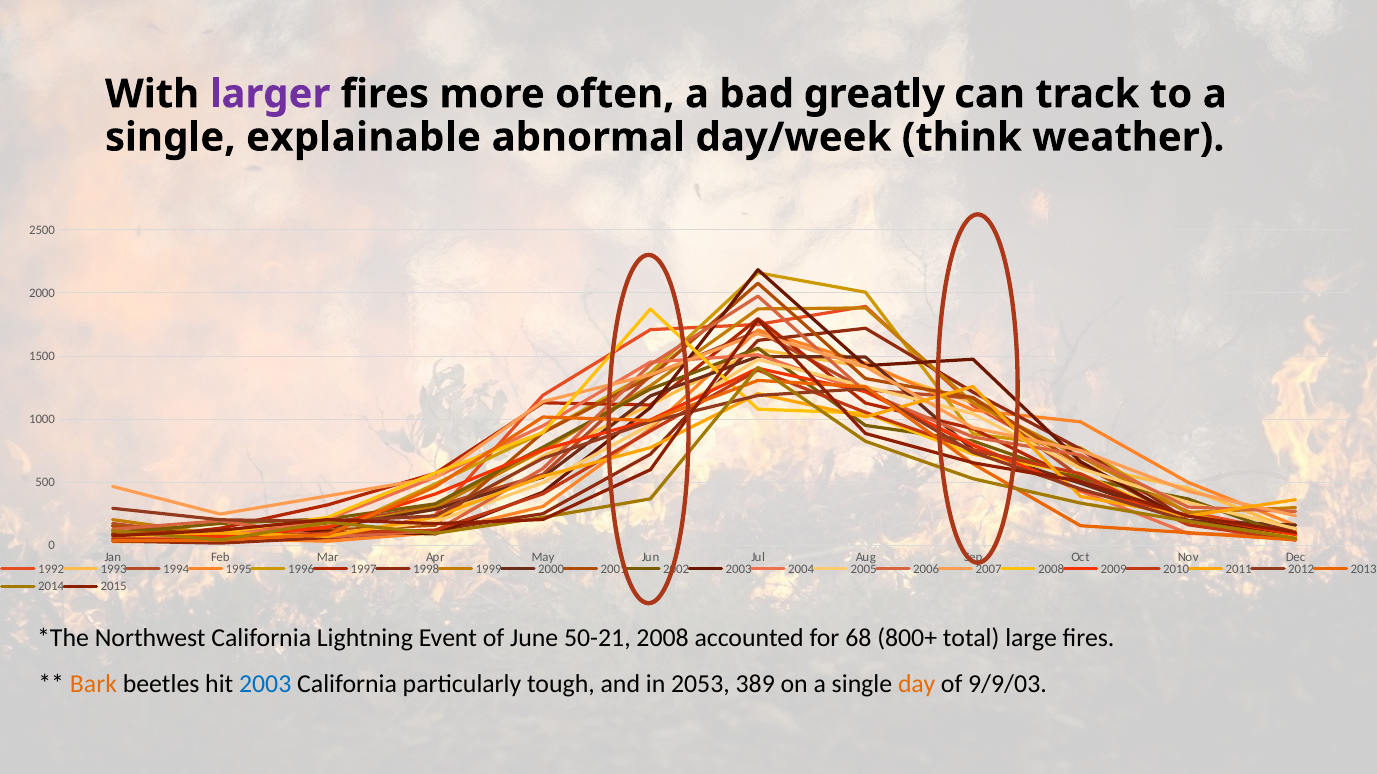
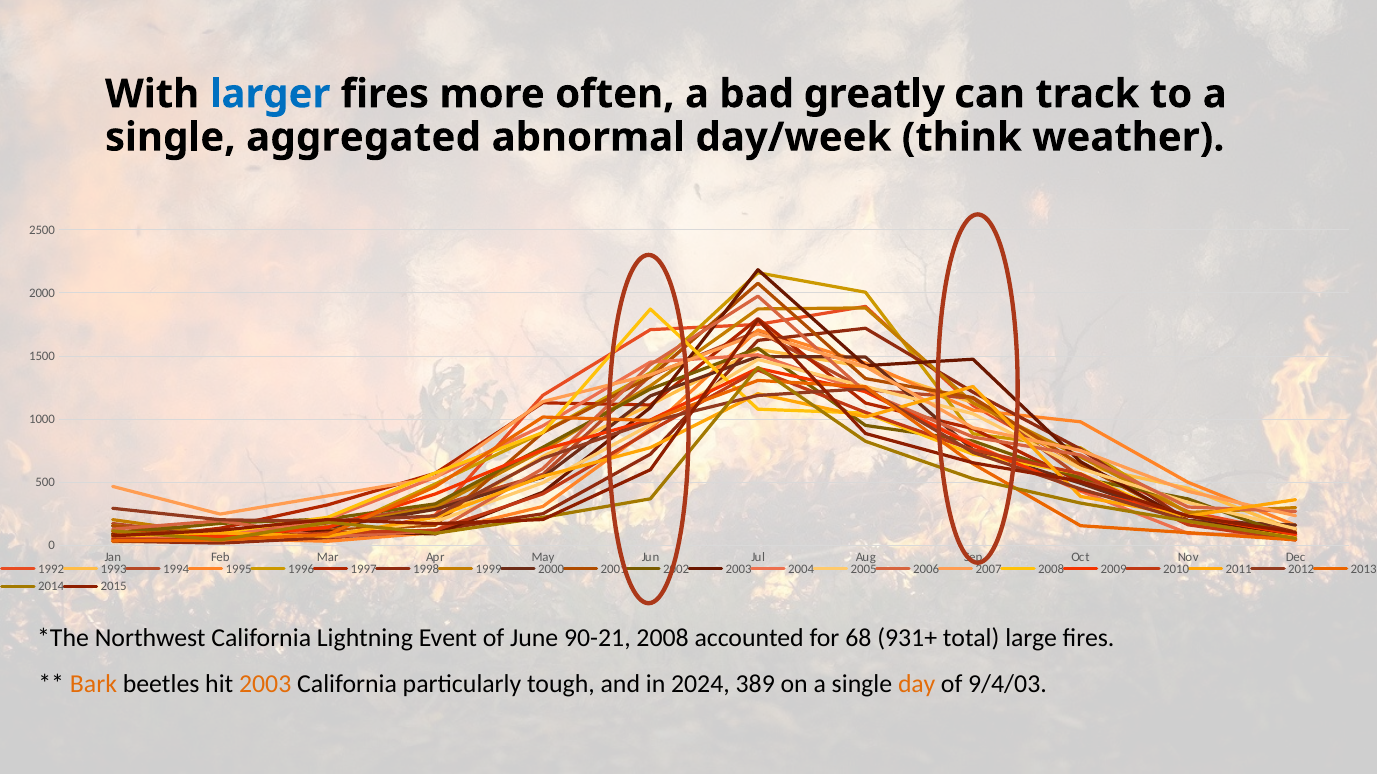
larger colour: purple -> blue
explainable: explainable -> aggregated
50-21: 50-21 -> 90-21
800+: 800+ -> 931+
2003 at (265, 685) colour: blue -> orange
2053: 2053 -> 2024
9/9/03: 9/9/03 -> 9/4/03
